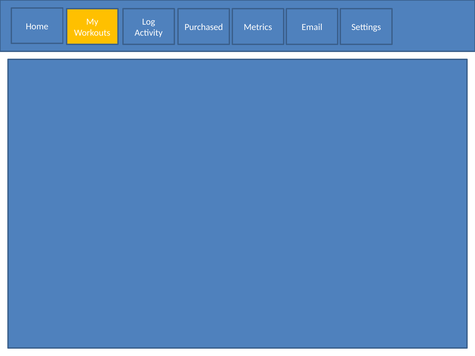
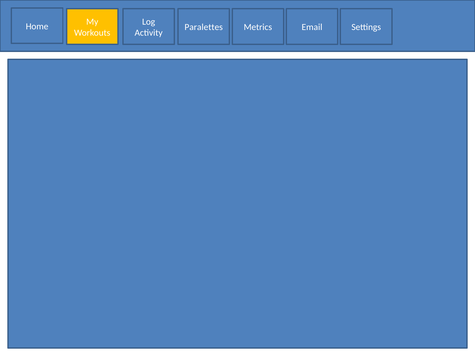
Purchased: Purchased -> Paralettes
